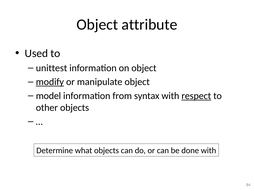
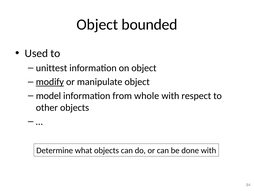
attribute: attribute -> bounded
syntax: syntax -> whole
respect underline: present -> none
